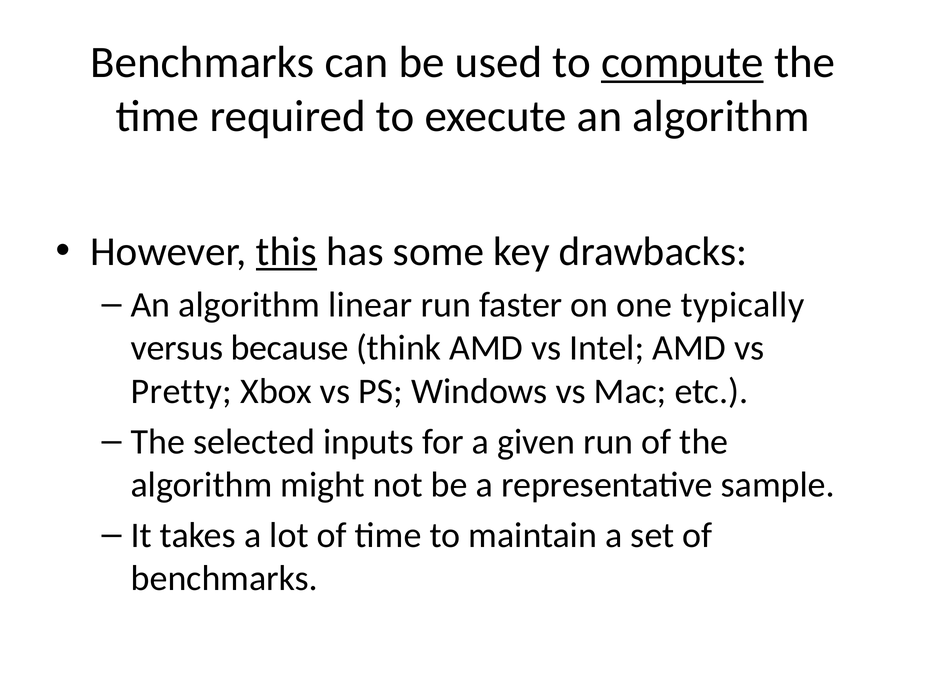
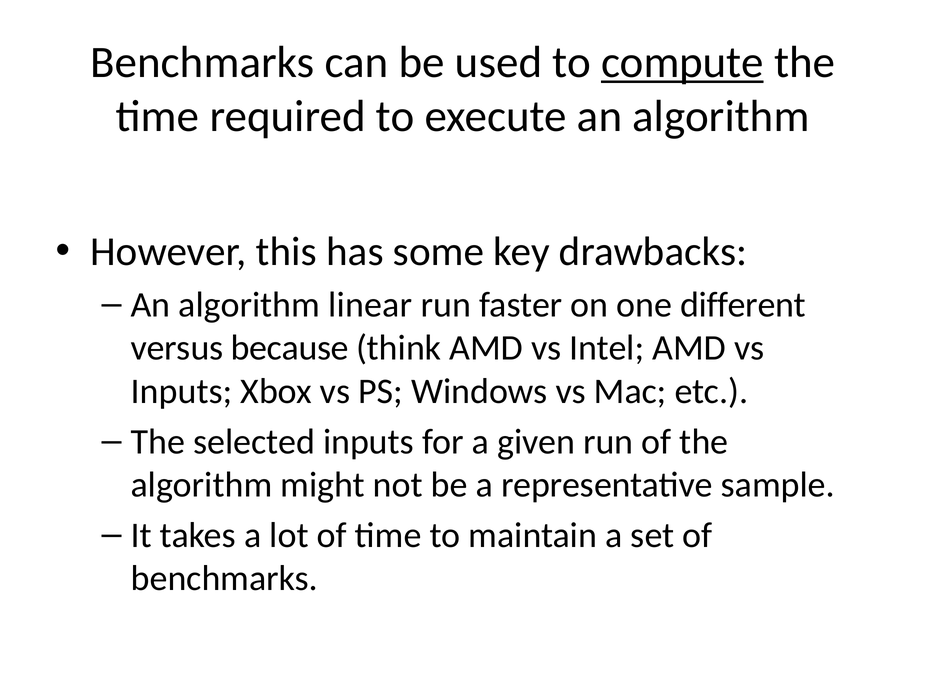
this underline: present -> none
typically: typically -> different
Pretty at (181, 392): Pretty -> Inputs
